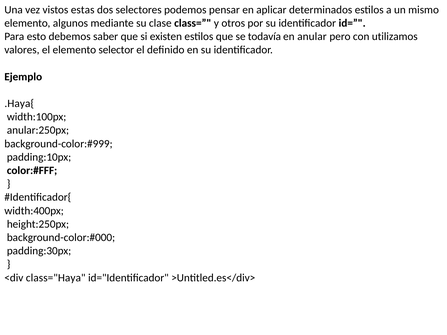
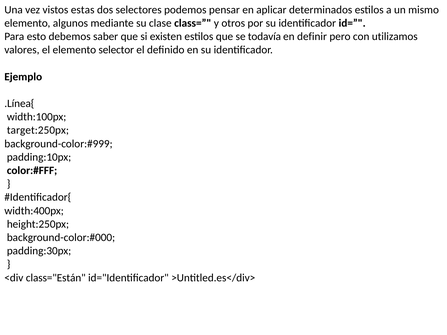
anular: anular -> definir
.Haya{: .Haya{ -> .Línea{
anular:250px: anular:250px -> target:250px
class="Haya: class="Haya -> class="Están
